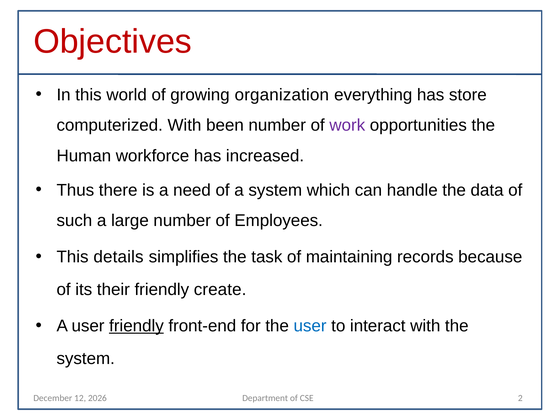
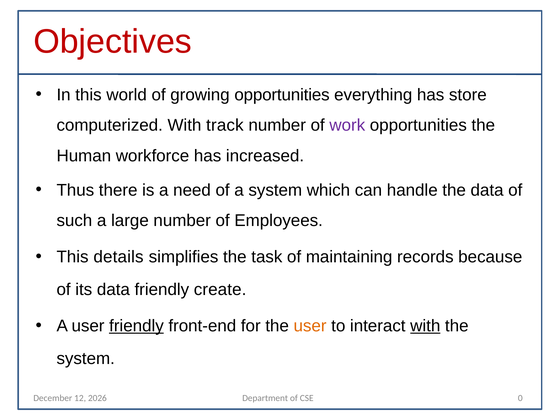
growing organization: organization -> opportunities
been: been -> track
its their: their -> data
user at (310, 326) colour: blue -> orange
with at (425, 326) underline: none -> present
2: 2 -> 0
